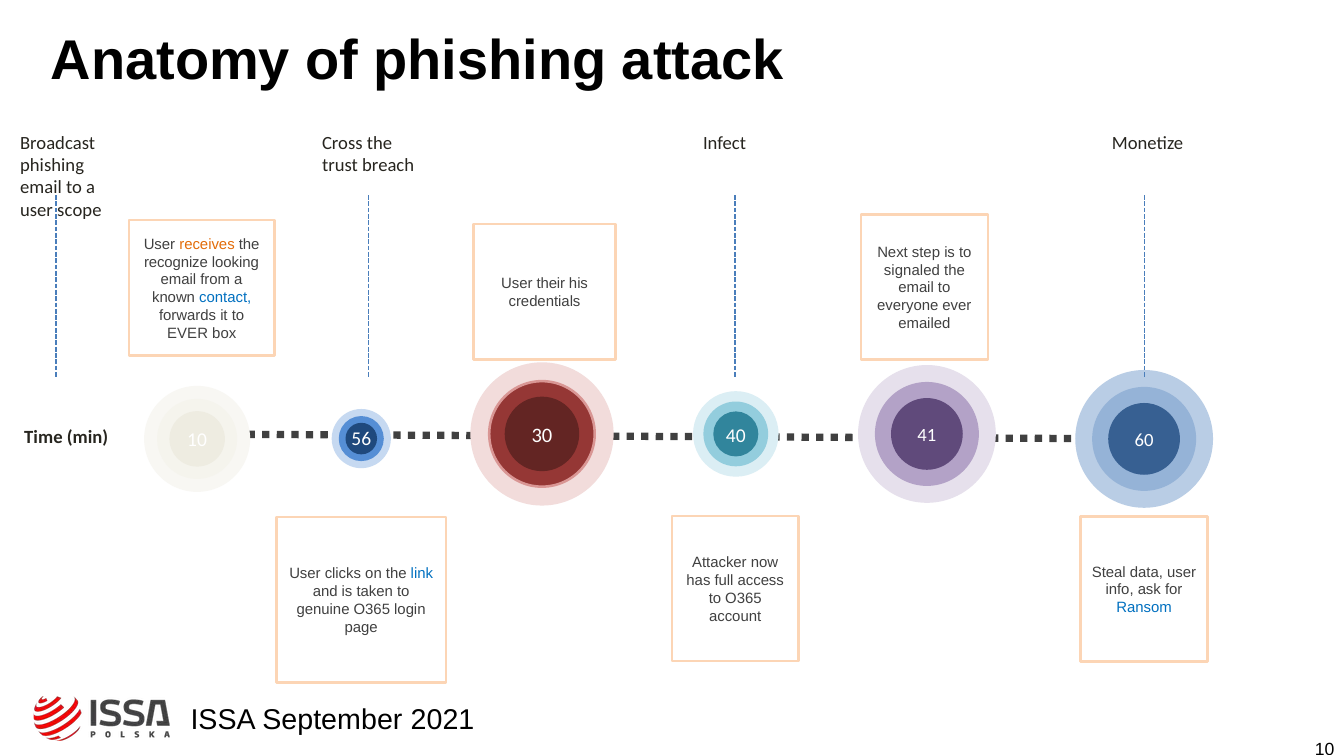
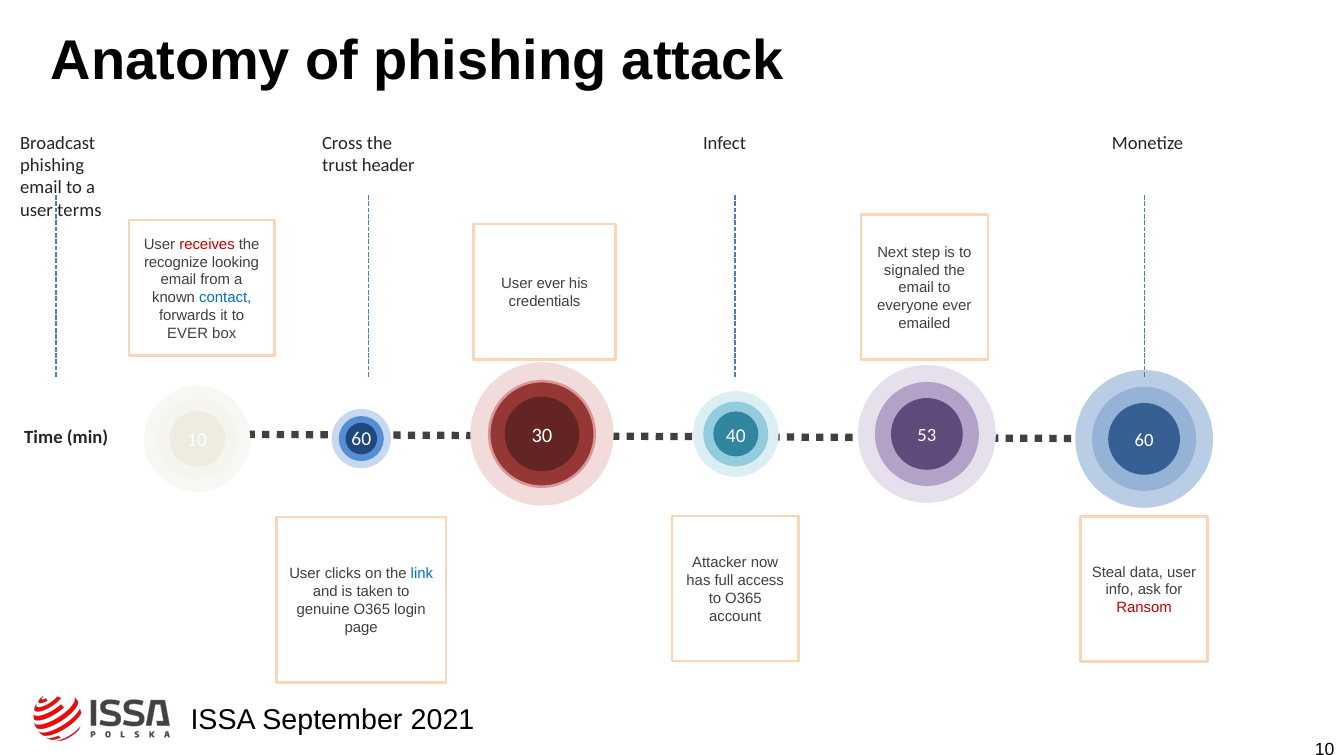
breach: breach -> header
scope: scope -> terms
receives colour: orange -> red
User their: their -> ever
41: 41 -> 53
10 56: 56 -> 60
Ransom colour: blue -> red
